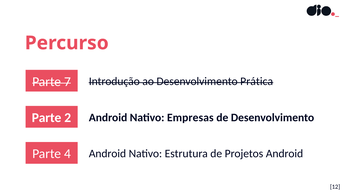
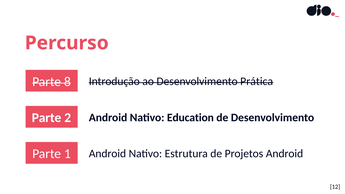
7: 7 -> 8
Empresas: Empresas -> Education
4: 4 -> 1
